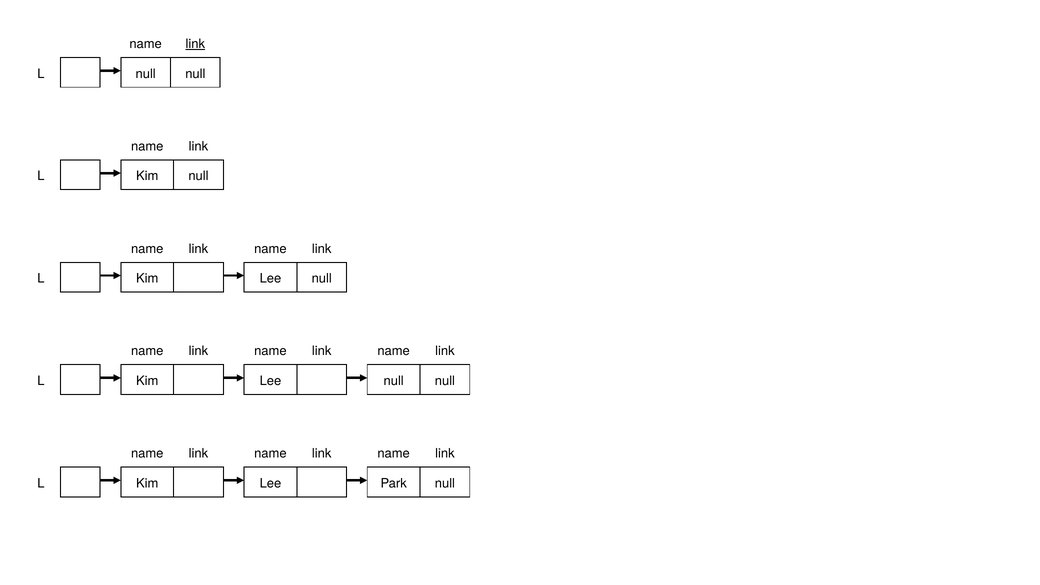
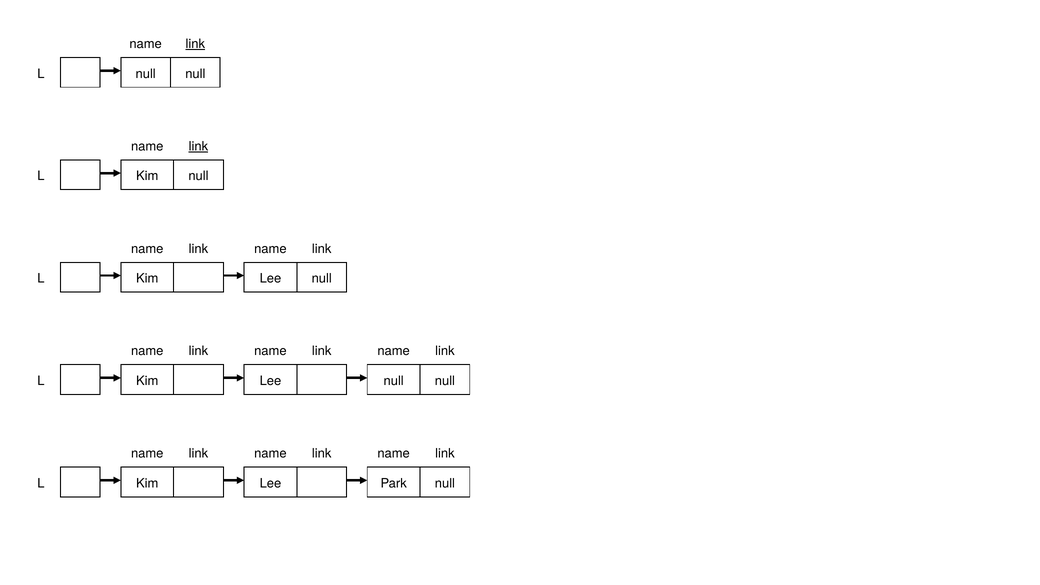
link at (198, 146) underline: none -> present
